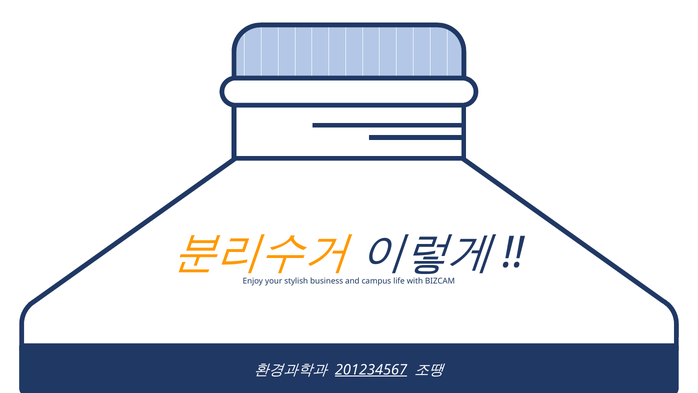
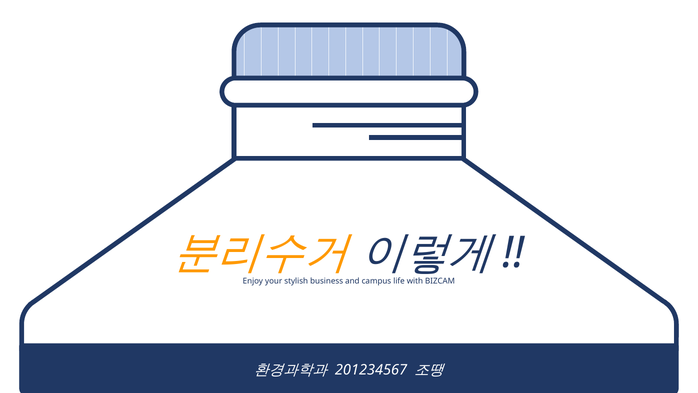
201234567 underline: present -> none
